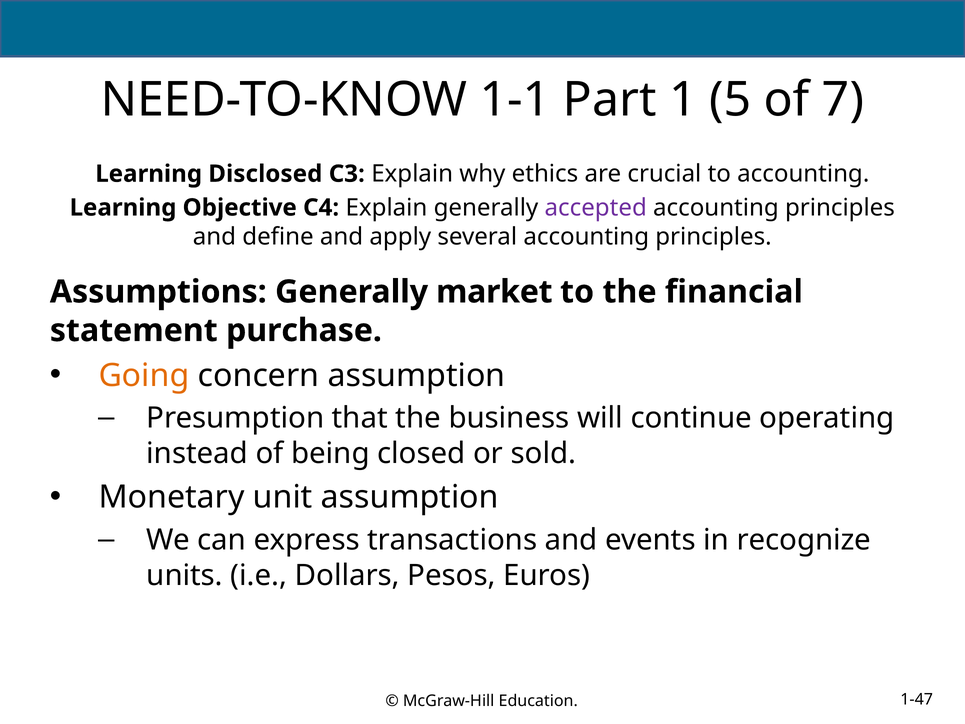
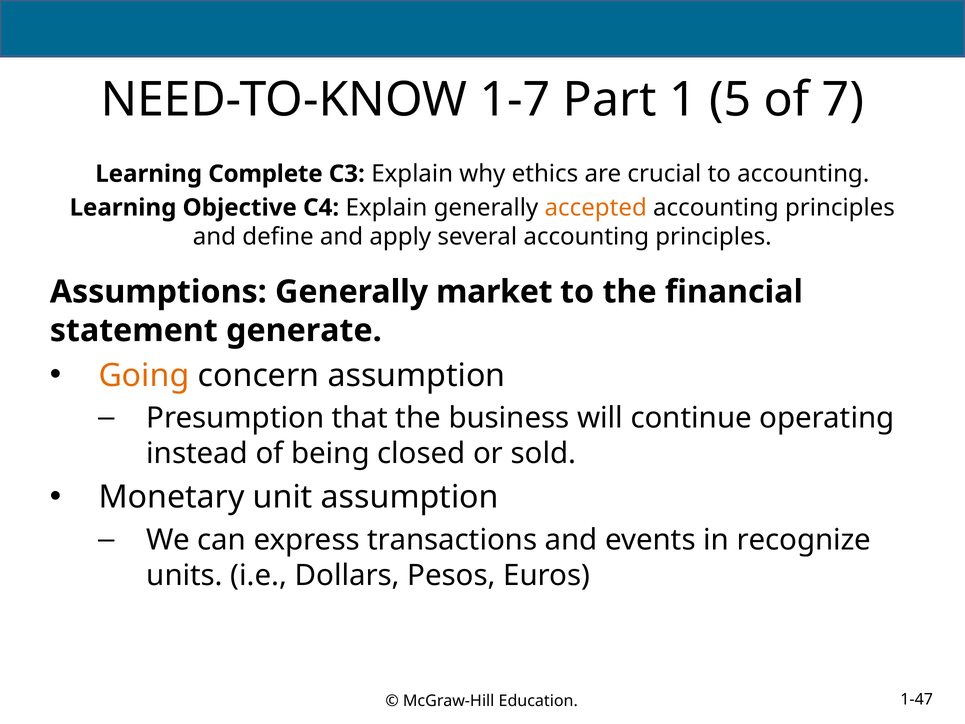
1-1: 1-1 -> 1-7
Disclosed: Disclosed -> Complete
accepted colour: purple -> orange
purchase: purchase -> generate
